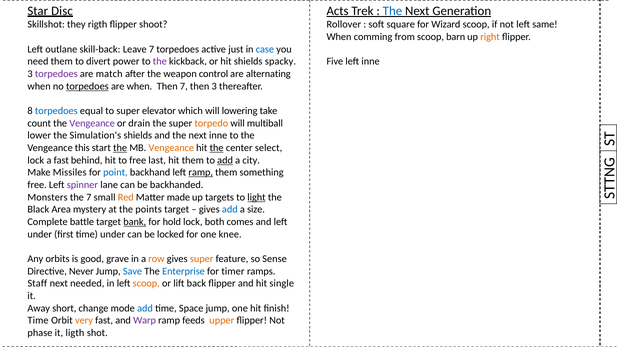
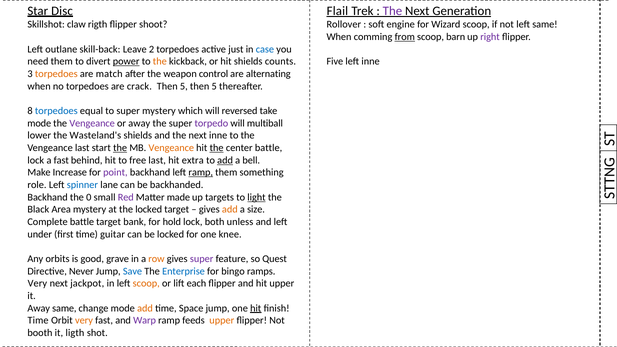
Acts: Acts -> Flail
The at (392, 11) colour: blue -> purple
they: they -> claw
square: square -> engine
from underline: none -> present
right colour: orange -> purple
Leave 7: 7 -> 2
power underline: none -> present
the at (160, 62) colour: purple -> orange
spacky: spacky -> counts
torpedoes at (56, 74) colour: purple -> orange
torpedoes at (87, 86) underline: present -> none
are when: when -> crack
7 at (184, 86): 7 -> 5
3 at (214, 86): 3 -> 5
super elevator: elevator -> mystery
lowering: lowering -> reversed
count at (39, 123): count -> mode
or drain: drain -> away
torpedo colour: orange -> purple
Simulation's: Simulation's -> Wasteland's
Vengeance this: this -> last
center select: select -> battle
hit them: them -> extra
city: city -> bell
Missiles: Missiles -> Increase
point colour: blue -> purple
free at (37, 185): free -> role
spinner colour: purple -> blue
Monsters at (48, 197): Monsters -> Backhand
the 7: 7 -> 0
Red colour: orange -> purple
the points: points -> locked
add at (230, 210) colour: blue -> orange
bank underline: present -> none
comes: comes -> unless
time under: under -> guitar
super at (202, 259) colour: orange -> purple
Sense: Sense -> Quest
timer: timer -> bingo
Staff at (37, 284): Staff -> Very
needed: needed -> jackpot
back: back -> each
hit single: single -> upper
Away short: short -> same
add at (145, 308) colour: blue -> orange
hit at (256, 308) underline: none -> present
phase: phase -> booth
